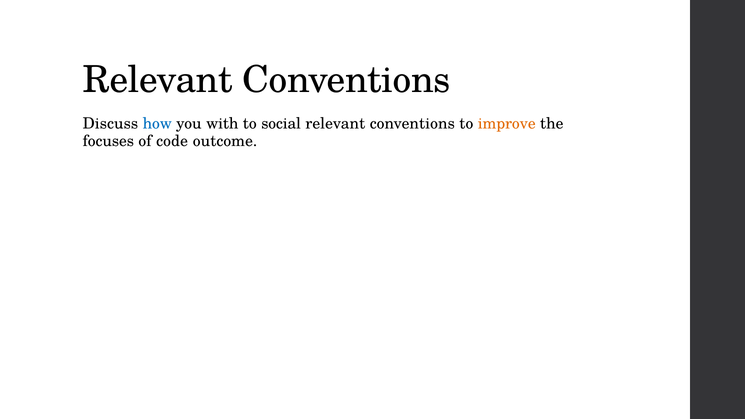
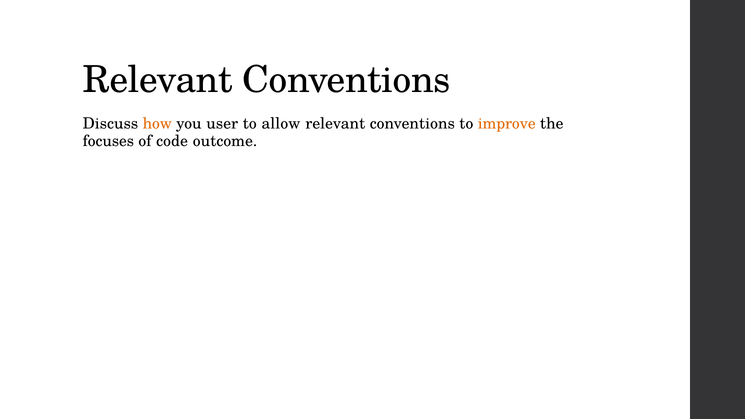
how colour: blue -> orange
with: with -> user
social: social -> allow
